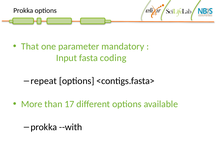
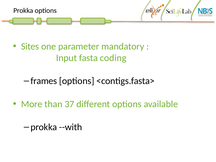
That: That -> Sites
repeat: repeat -> frames
17: 17 -> 37
